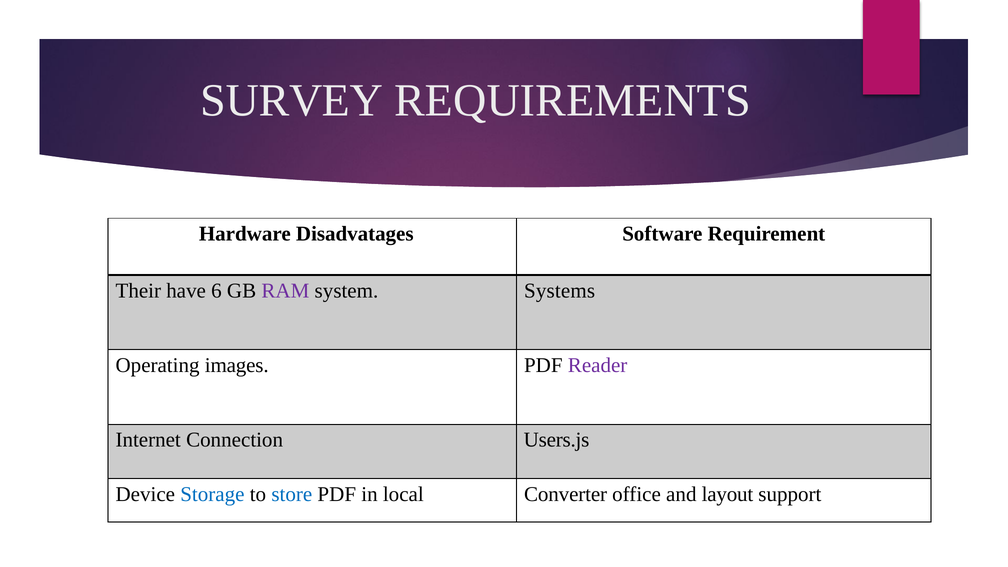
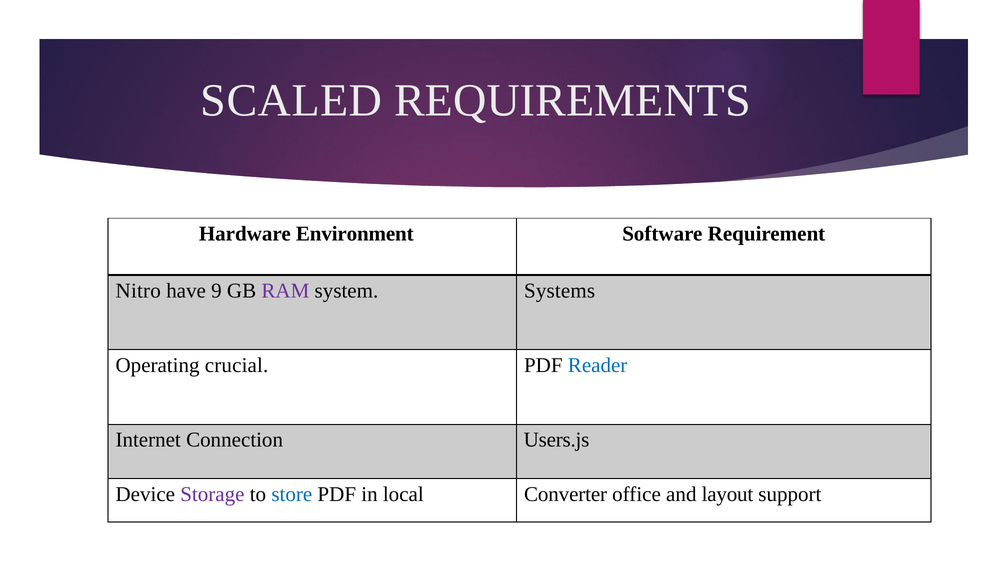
SURVEY: SURVEY -> SCALED
Disadvatages: Disadvatages -> Environment
Their: Their -> Nitro
6: 6 -> 9
images: images -> crucial
Reader colour: purple -> blue
Storage colour: blue -> purple
